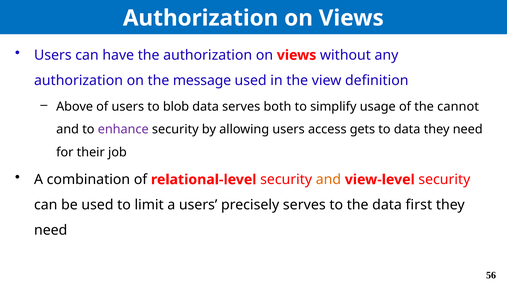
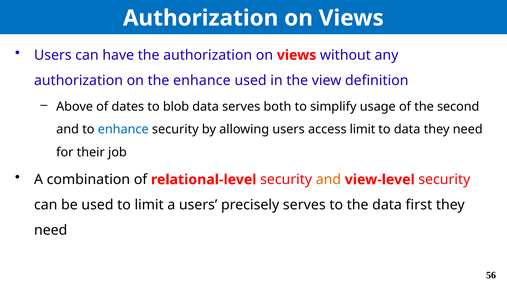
the message: message -> enhance
of users: users -> dates
cannot: cannot -> second
enhance at (123, 129) colour: purple -> blue
access gets: gets -> limit
